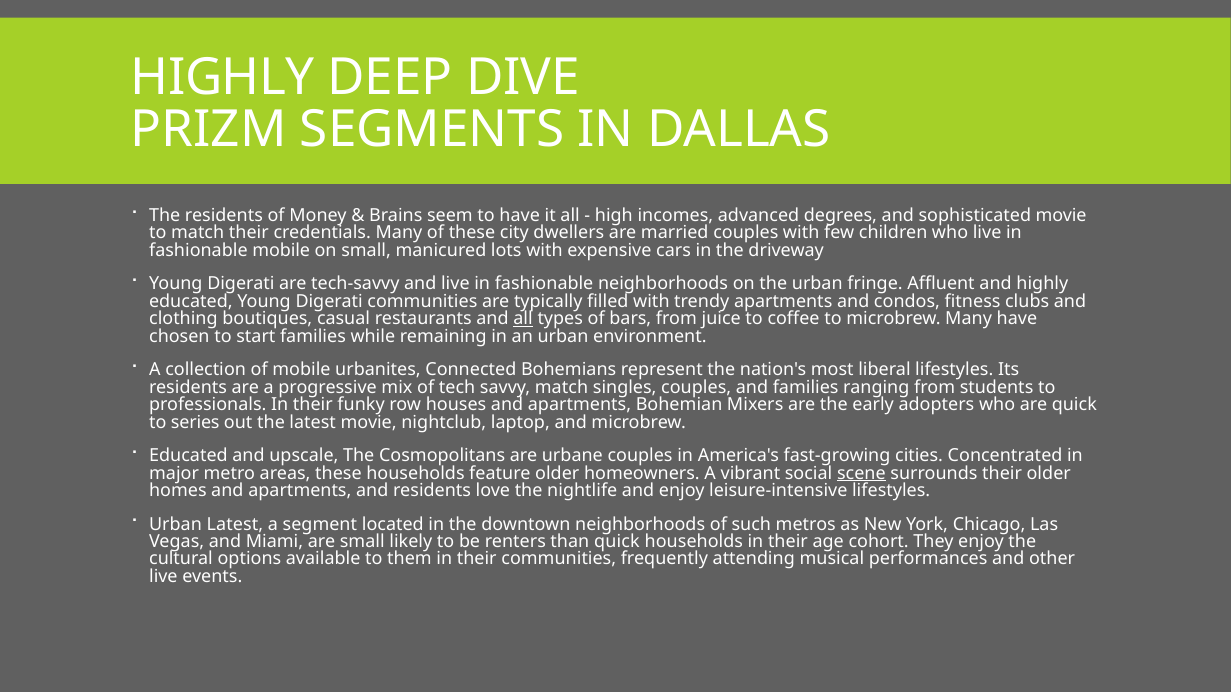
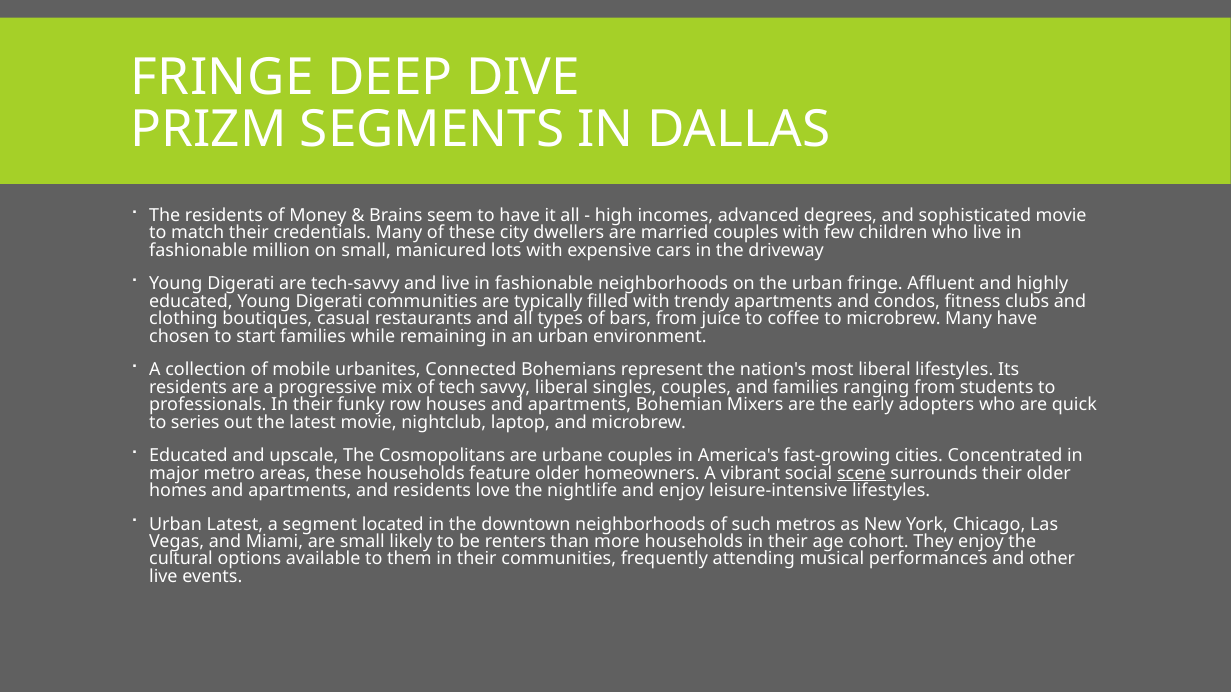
HIGHLY at (223, 77): HIGHLY -> FRINGE
fashionable mobile: mobile -> million
all at (523, 319) underline: present -> none
savvy match: match -> liberal
than quick: quick -> more
